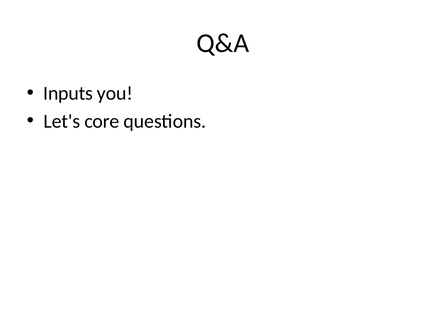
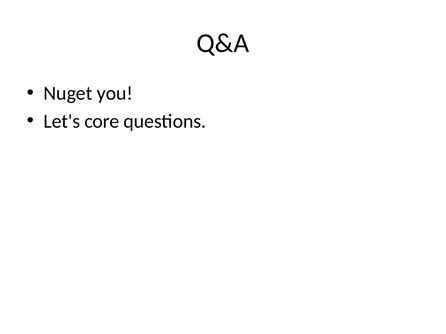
Inputs: Inputs -> Nuget
